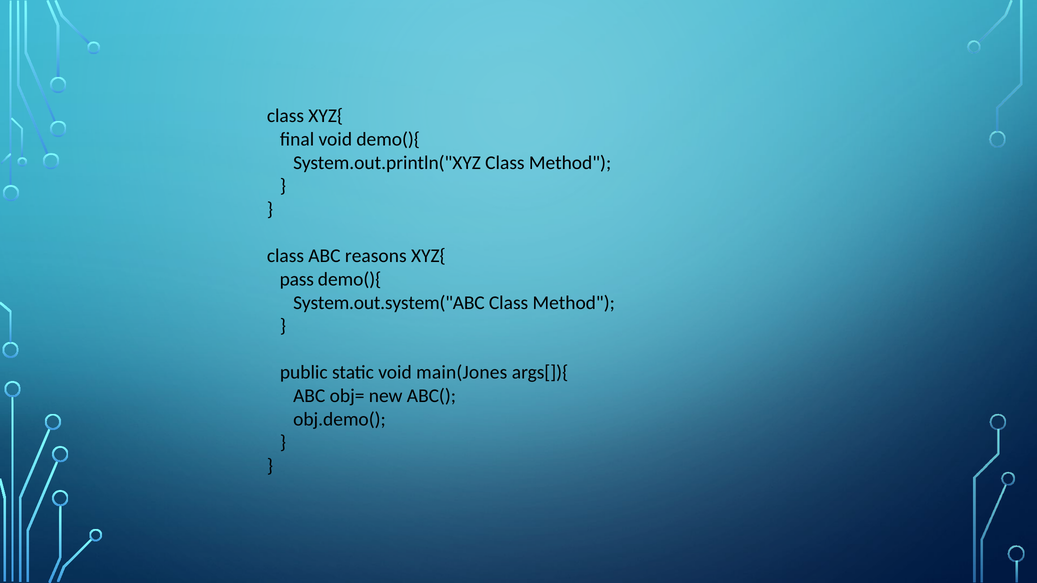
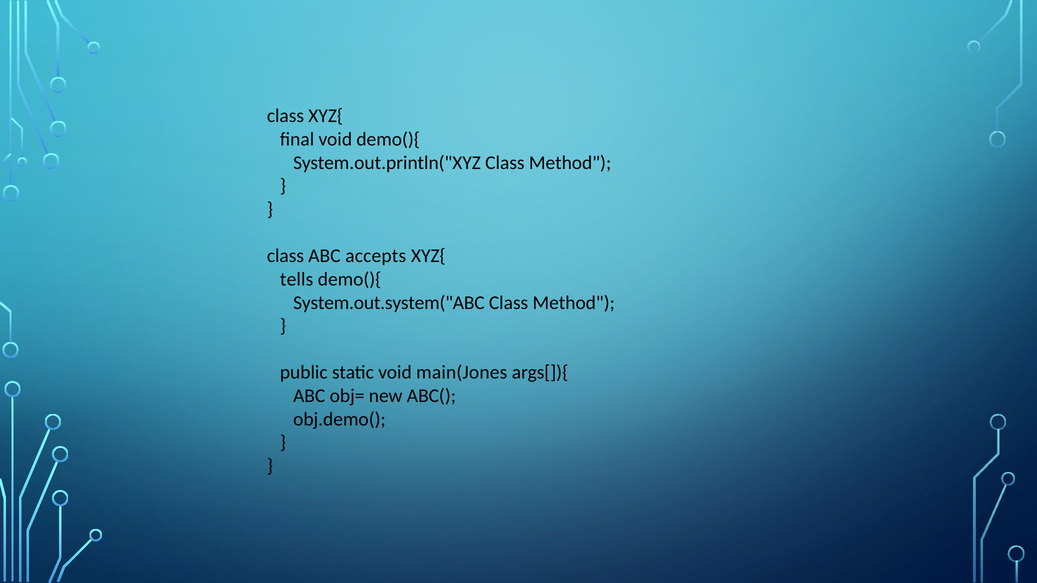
reasons: reasons -> accepts
pass: pass -> tells
